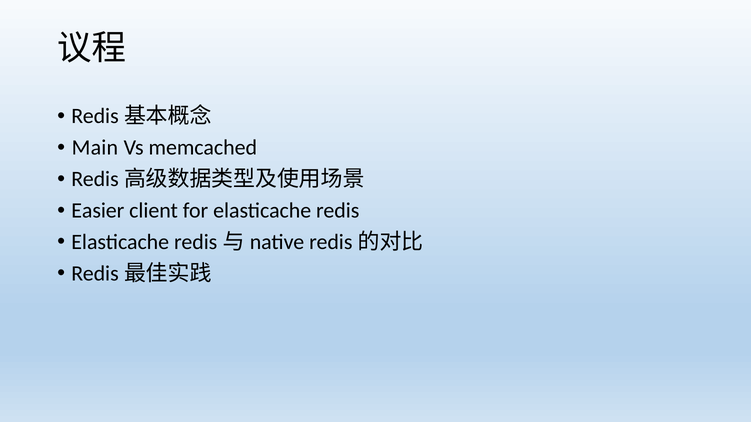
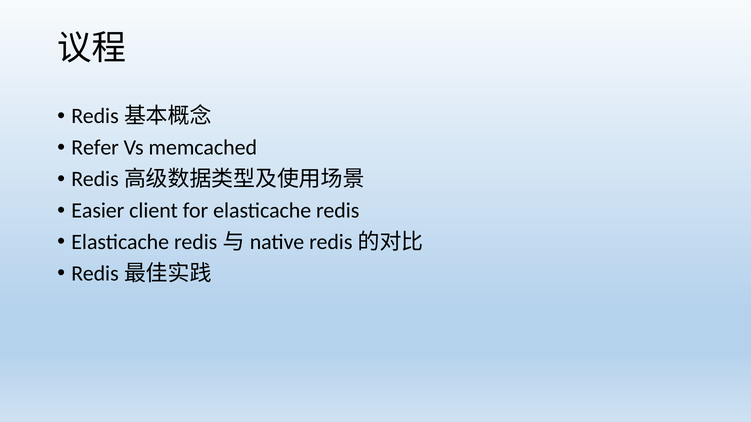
Main: Main -> Refer
